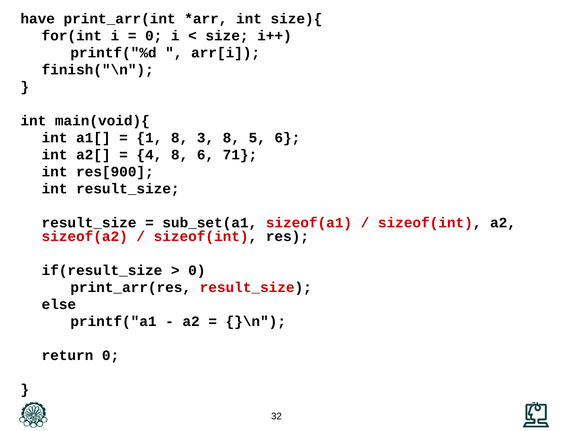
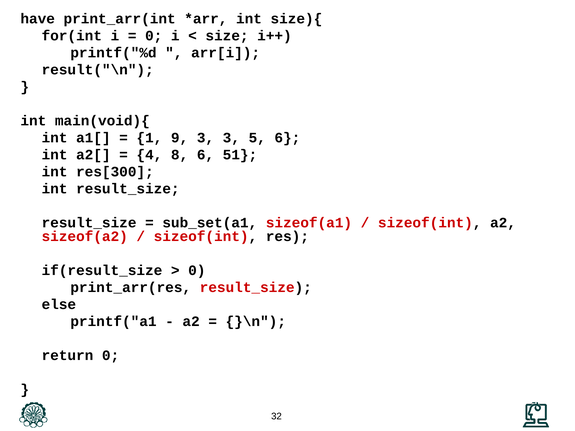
finish("\n: finish("\n -> result("\n
1 8: 8 -> 9
3 8: 8 -> 3
71: 71 -> 51
res[900: res[900 -> res[300
